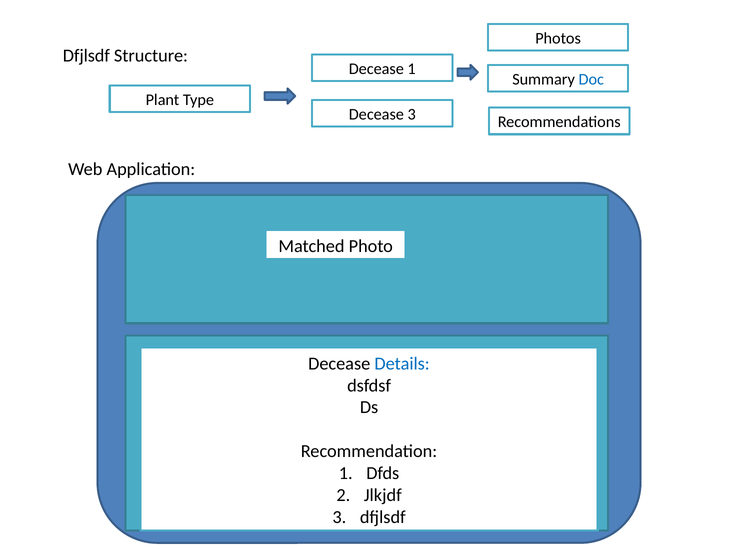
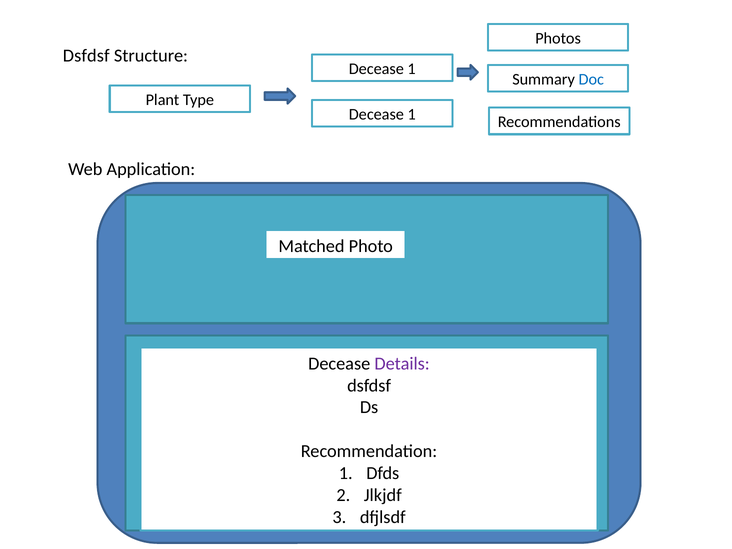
Dfjlsdf at (86, 56): Dfjlsdf -> Dsfdsf
3 at (412, 114): 3 -> 1
Details colour: blue -> purple
